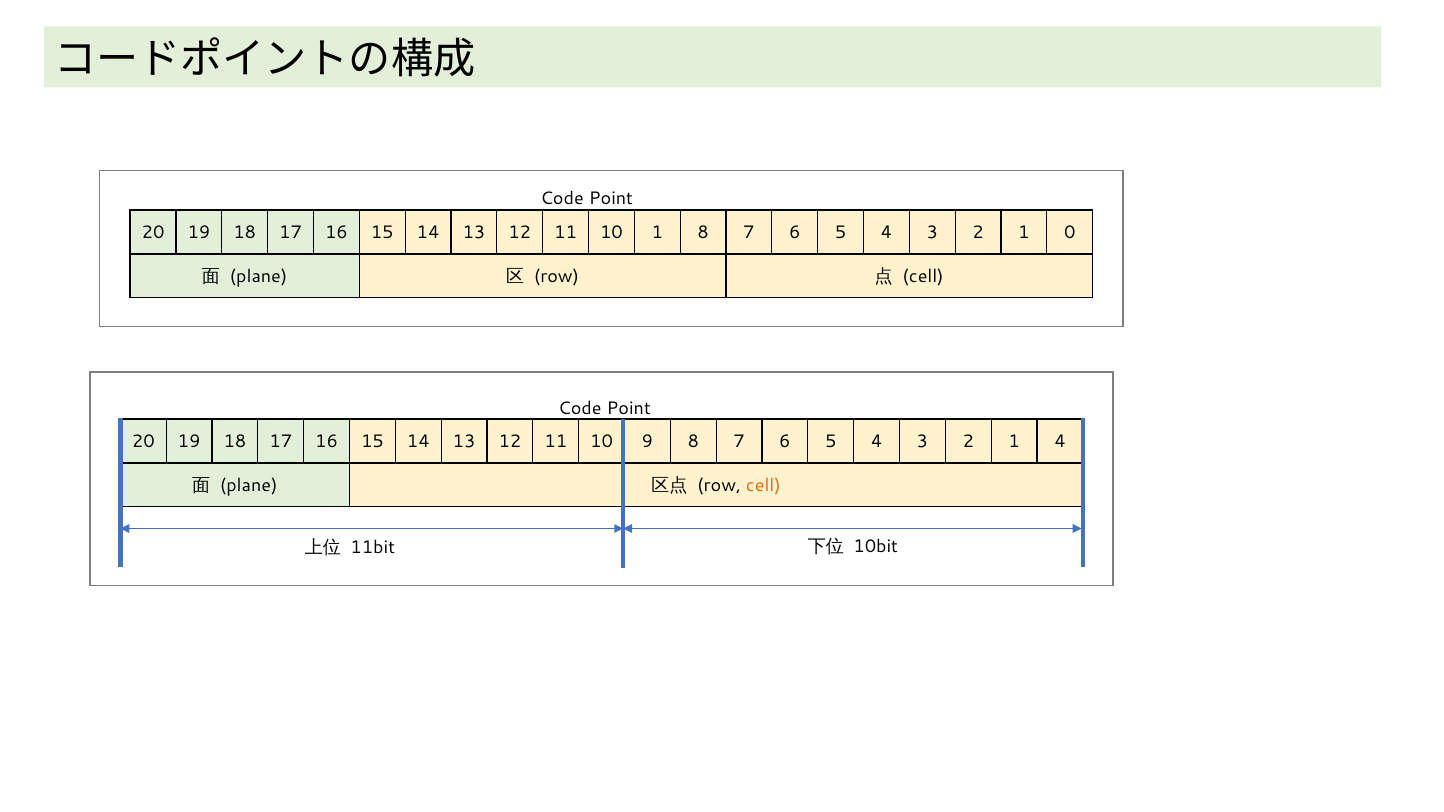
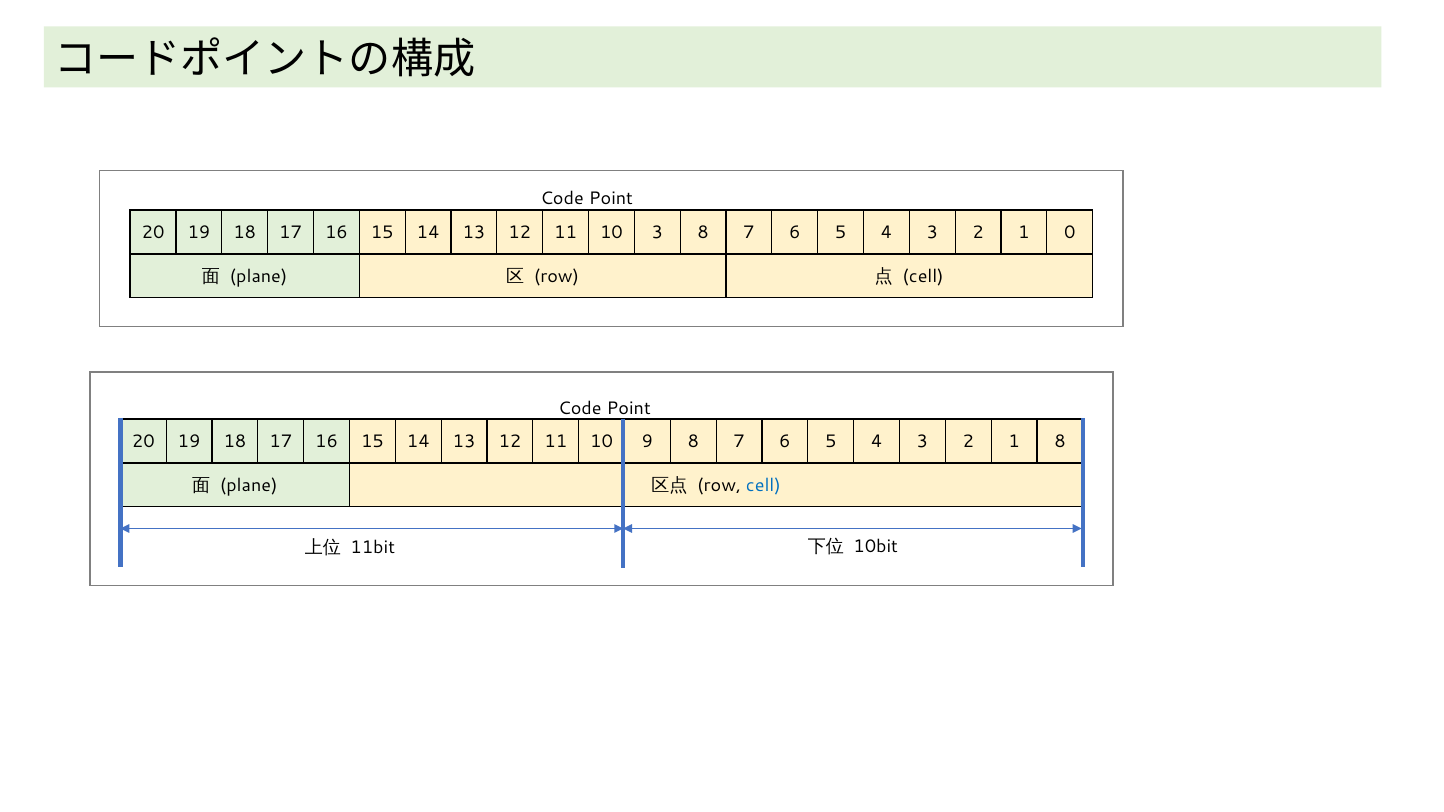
10 1: 1 -> 3
1 4: 4 -> 8
cell at (763, 486) colour: orange -> blue
